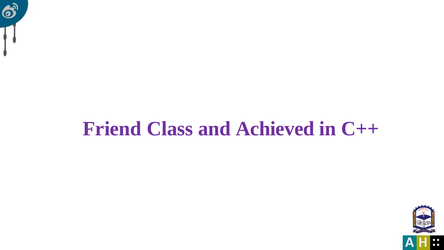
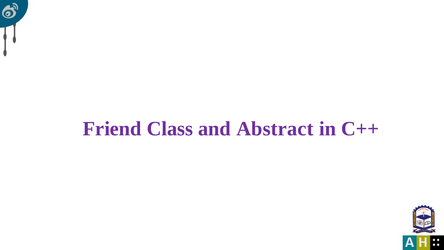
Achieved: Achieved -> Abstract
